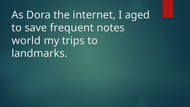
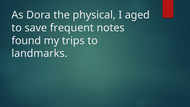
internet: internet -> physical
world: world -> found
